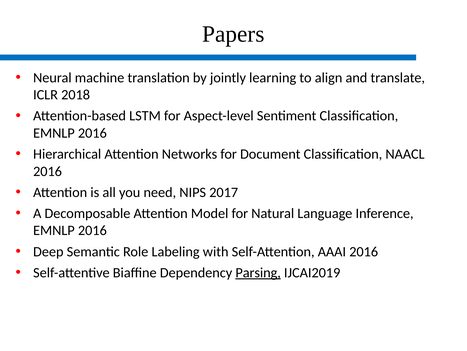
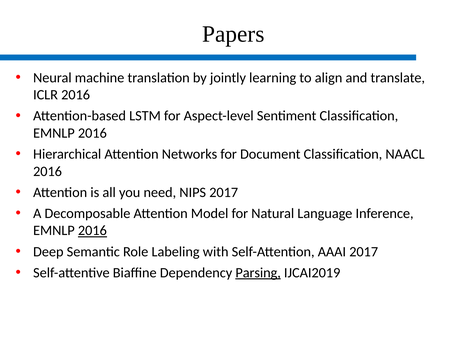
ICLR 2018: 2018 -> 2016
2016 at (92, 230) underline: none -> present
AAAI 2016: 2016 -> 2017
